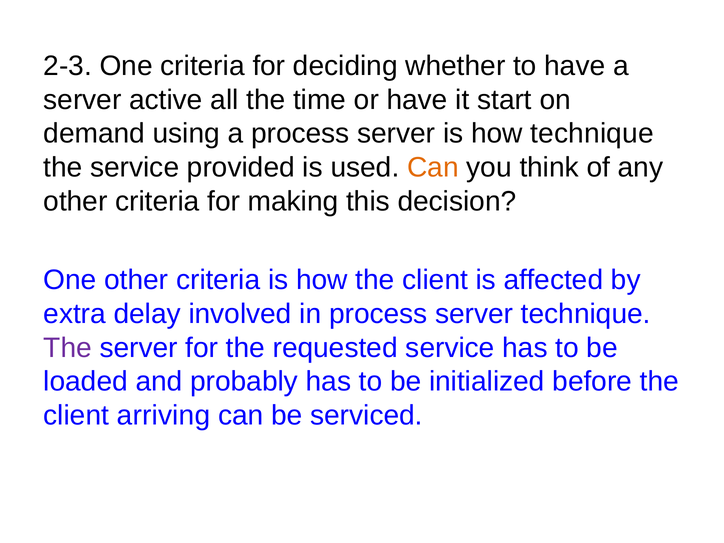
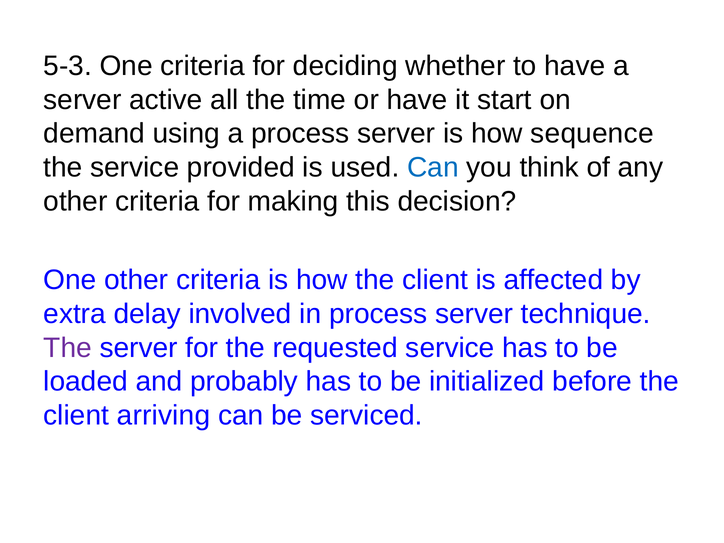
2-3: 2-3 -> 5-3
how technique: technique -> sequence
Can at (433, 167) colour: orange -> blue
